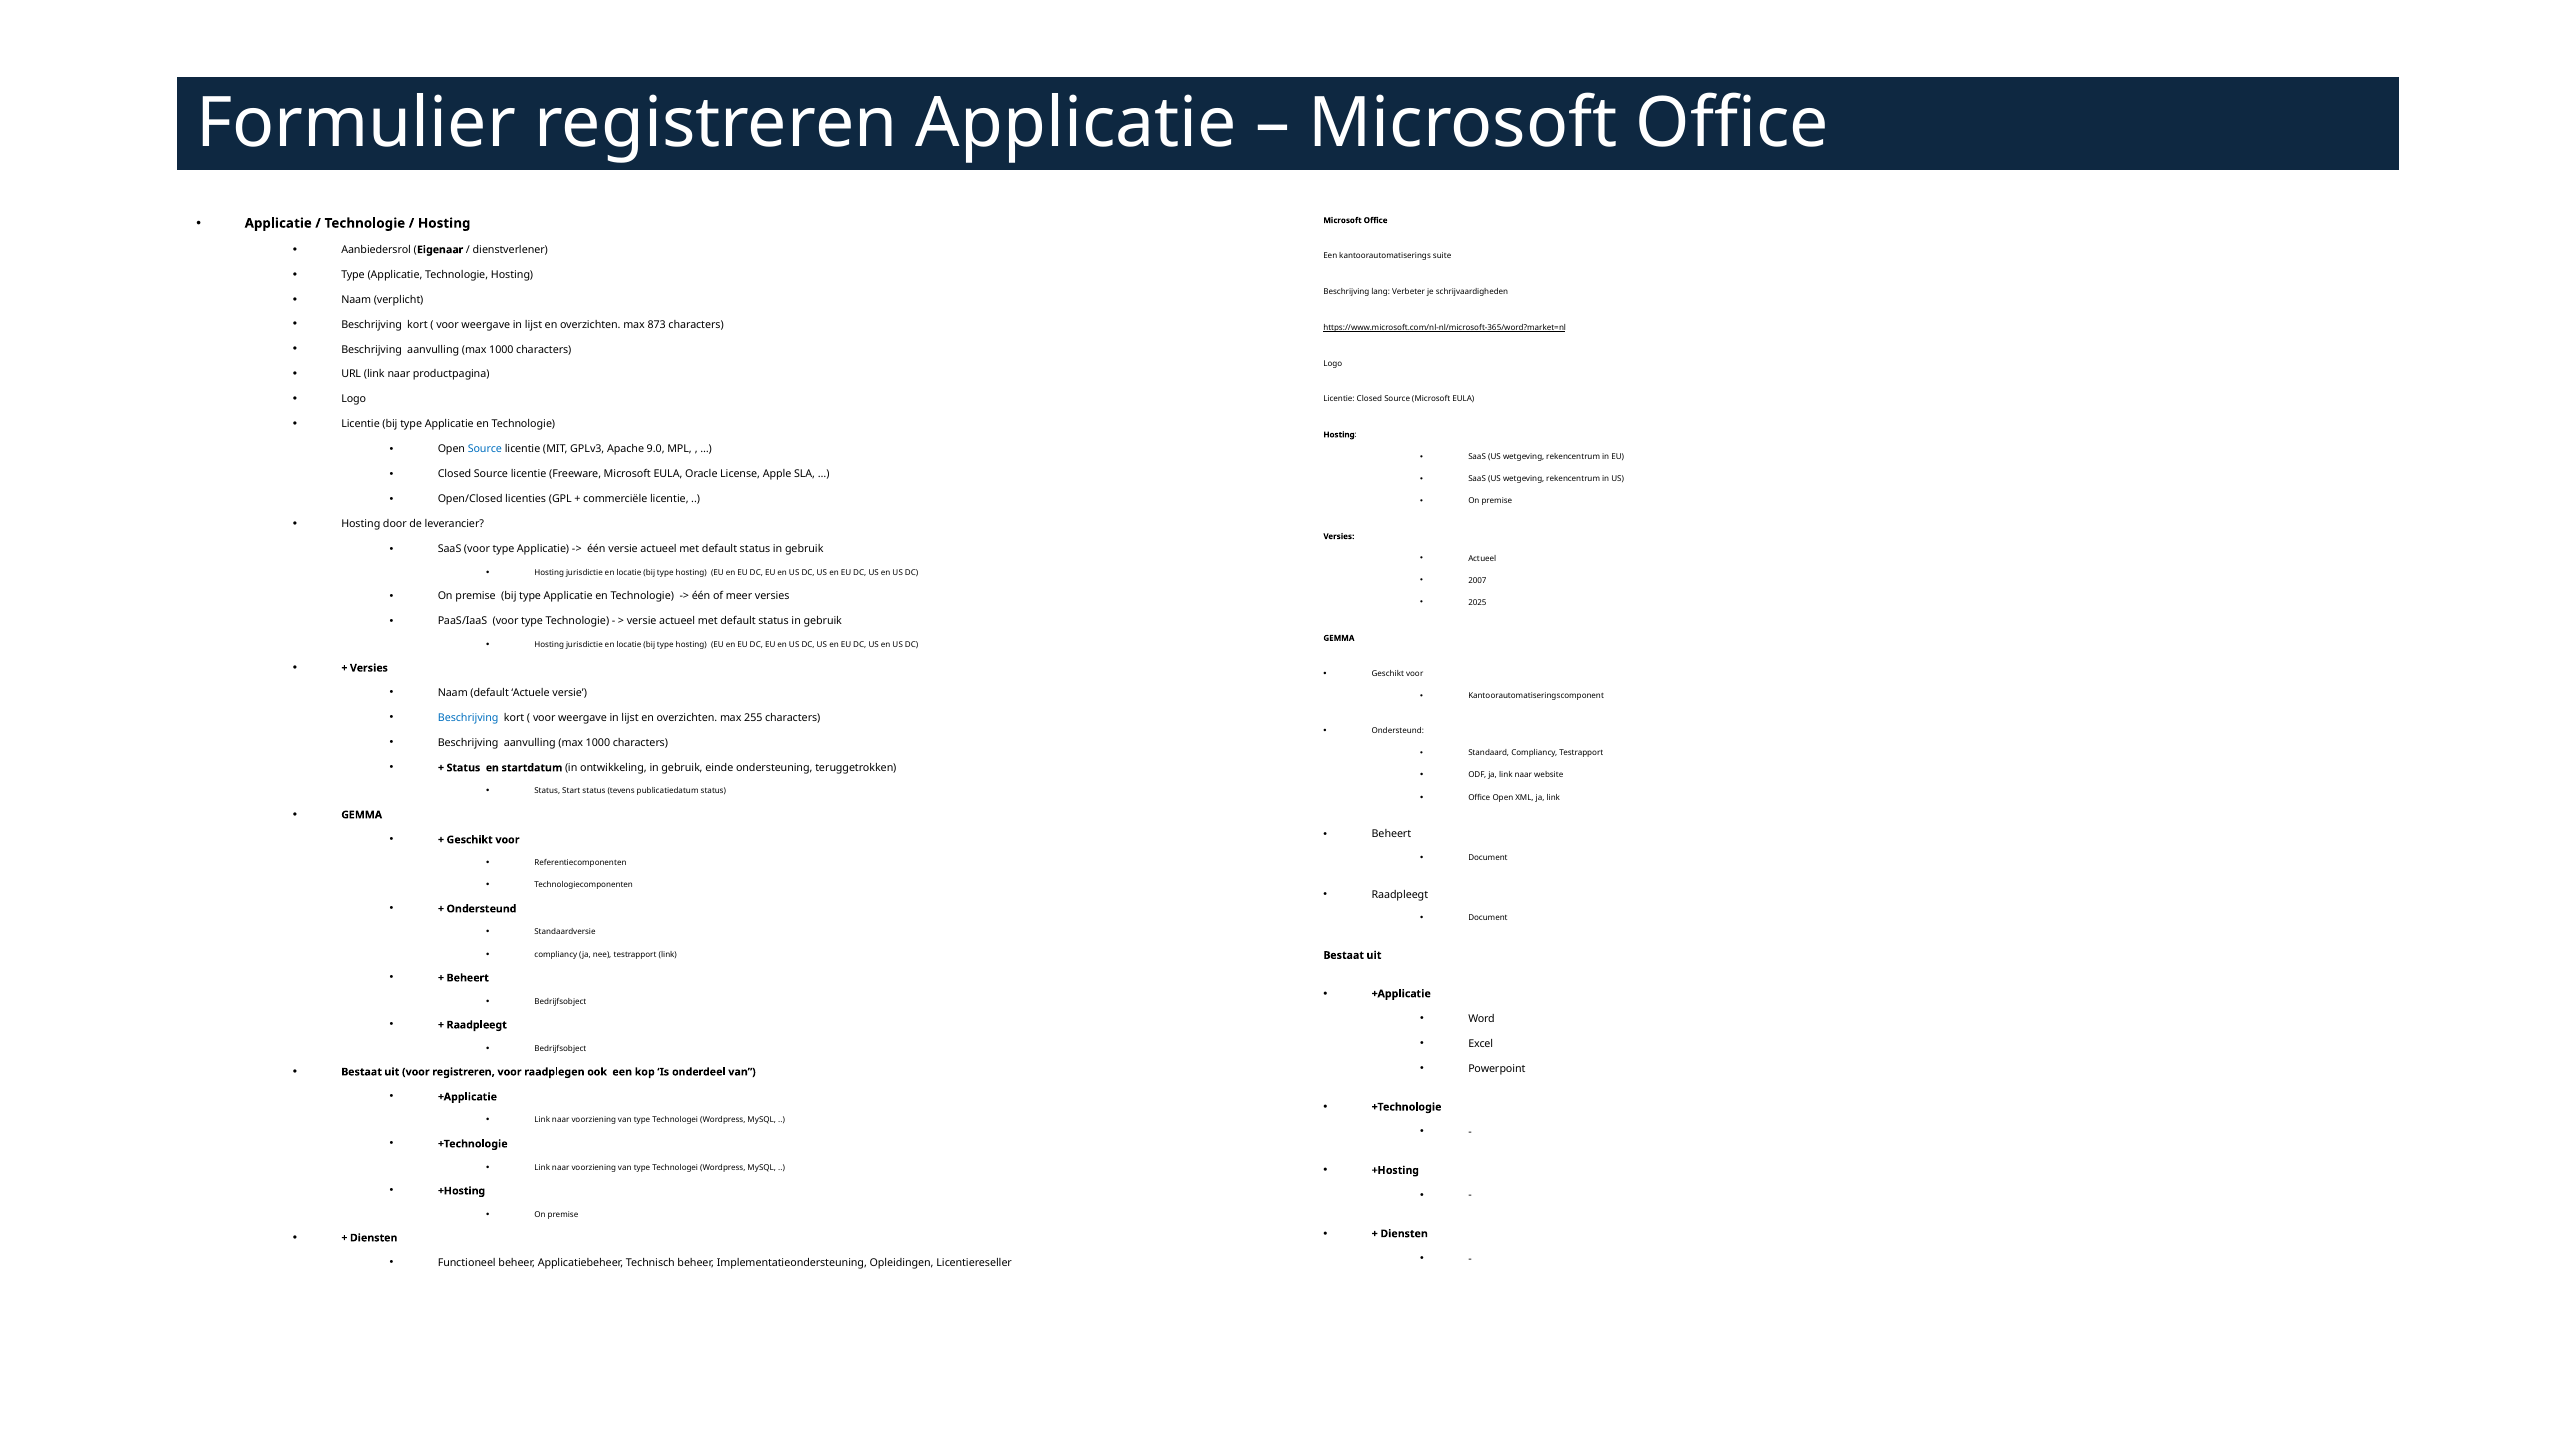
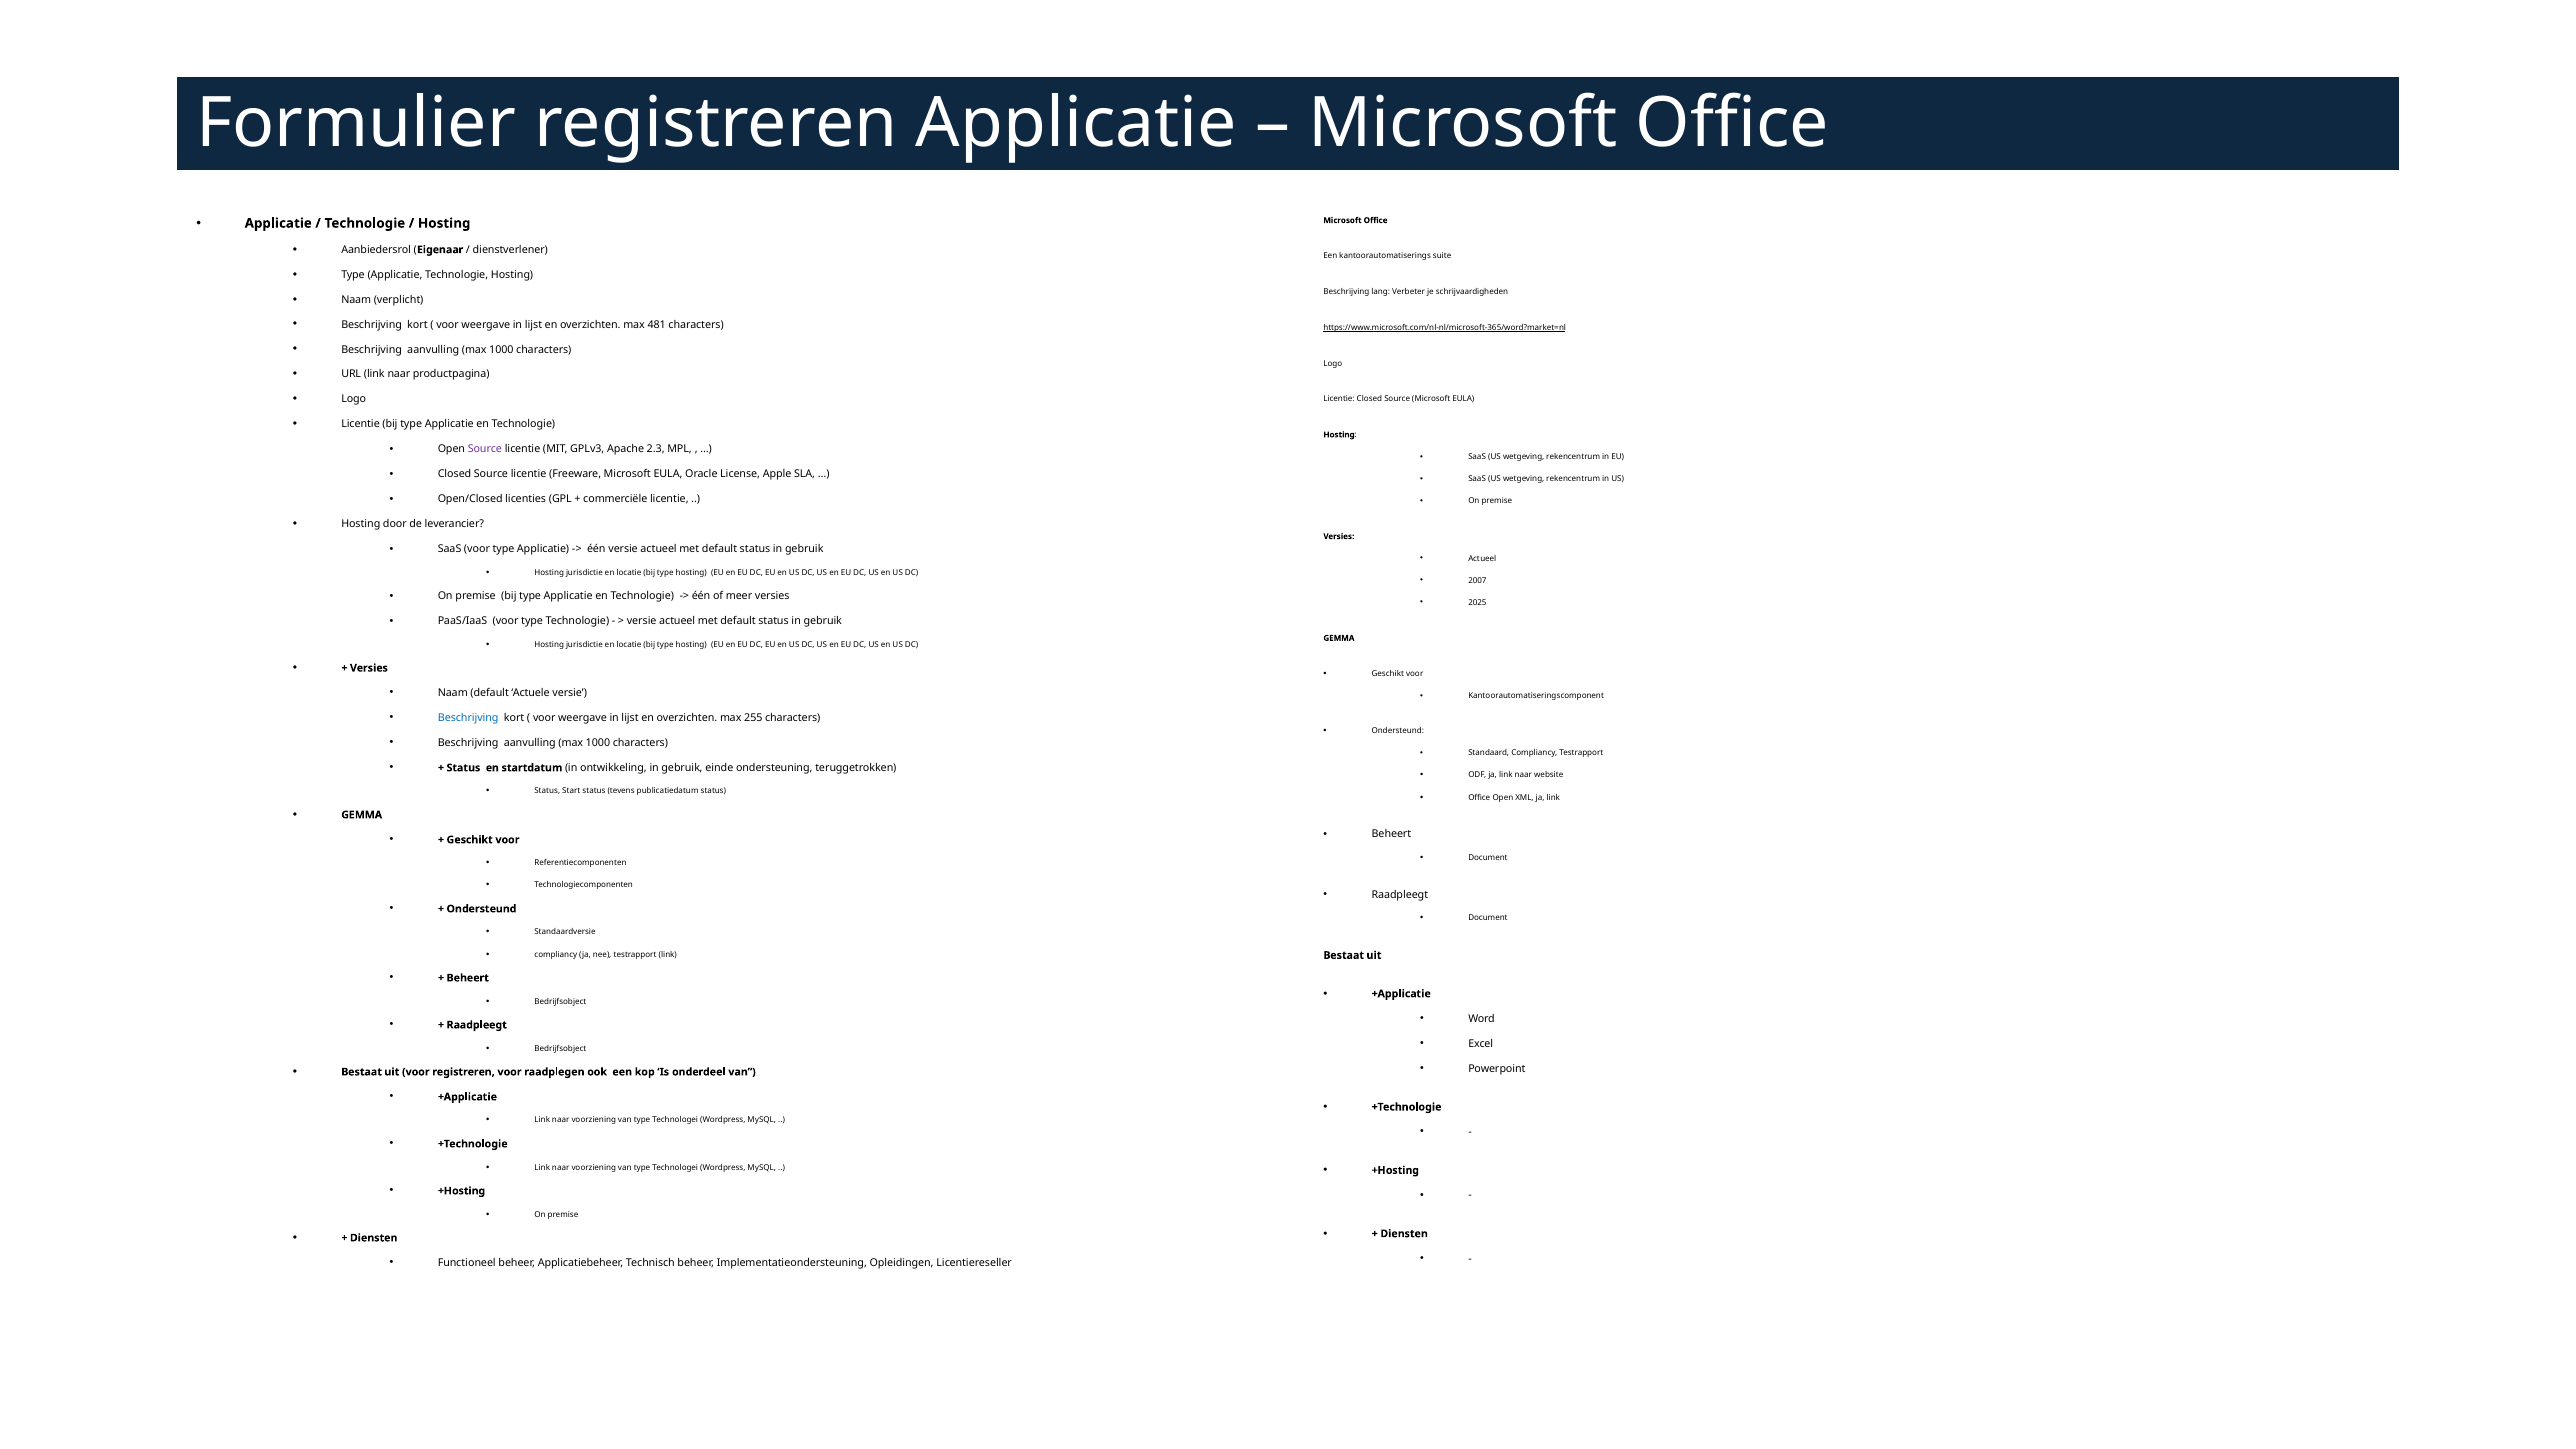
873: 873 -> 481
Source at (485, 449) colour: blue -> purple
9.0: 9.0 -> 2.3
